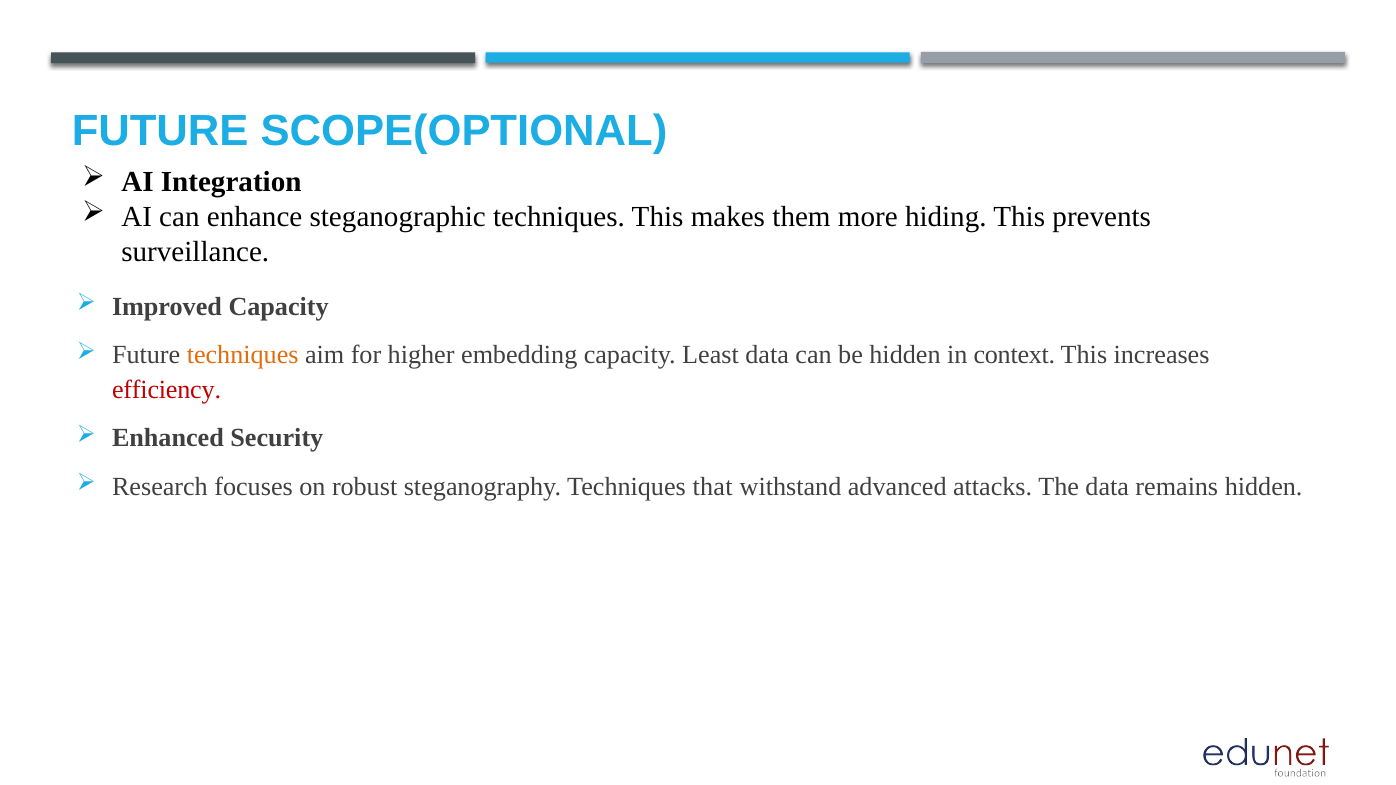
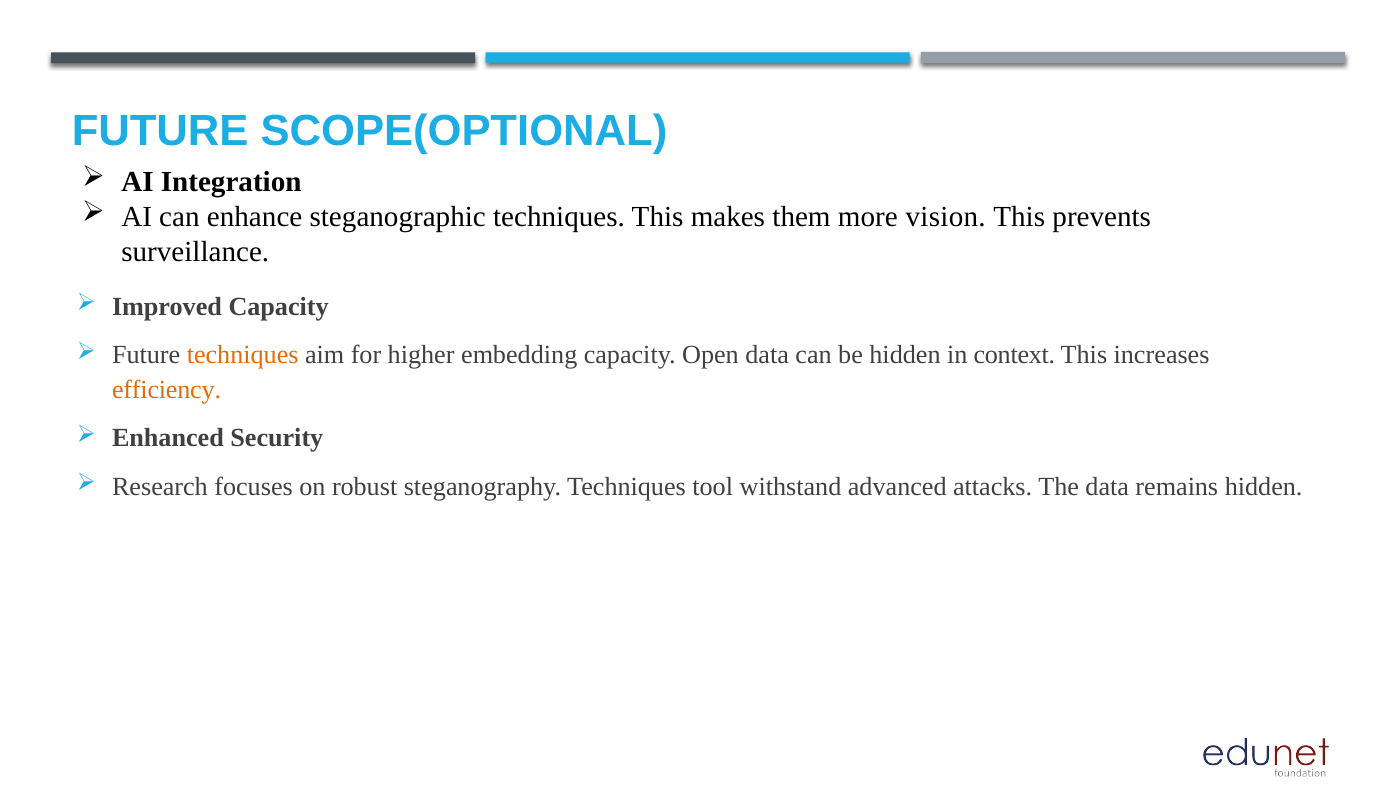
hiding: hiding -> vision
Least: Least -> Open
efficiency colour: red -> orange
that: that -> tool
